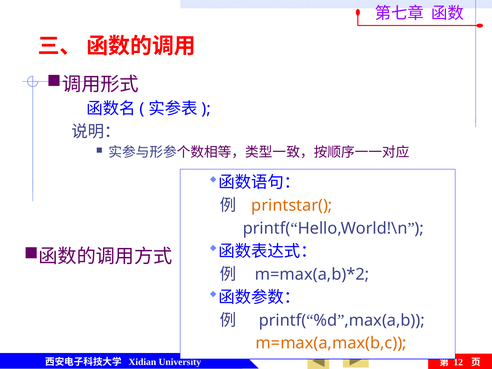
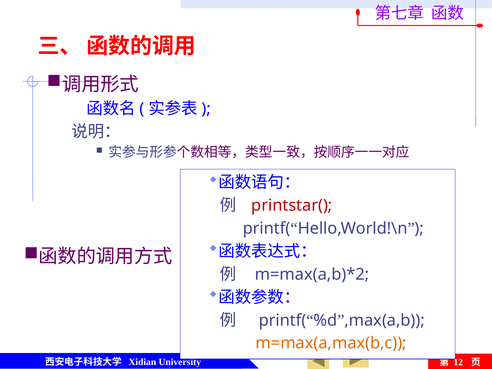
printstar( colour: orange -> red
